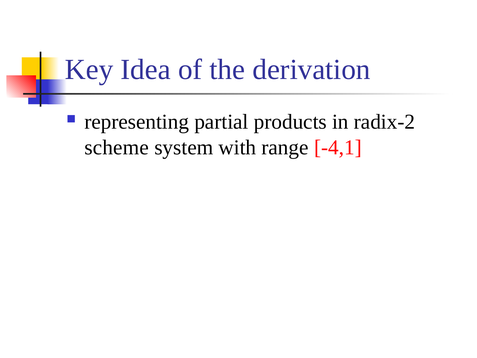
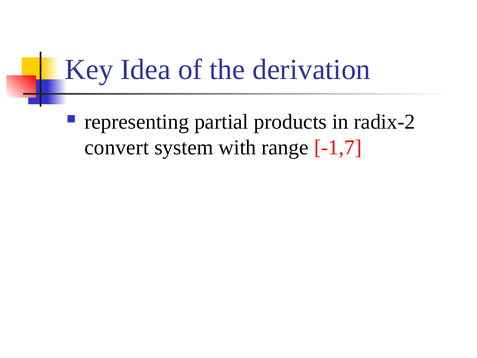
scheme: scheme -> convert
-4,1: -4,1 -> -1,7
